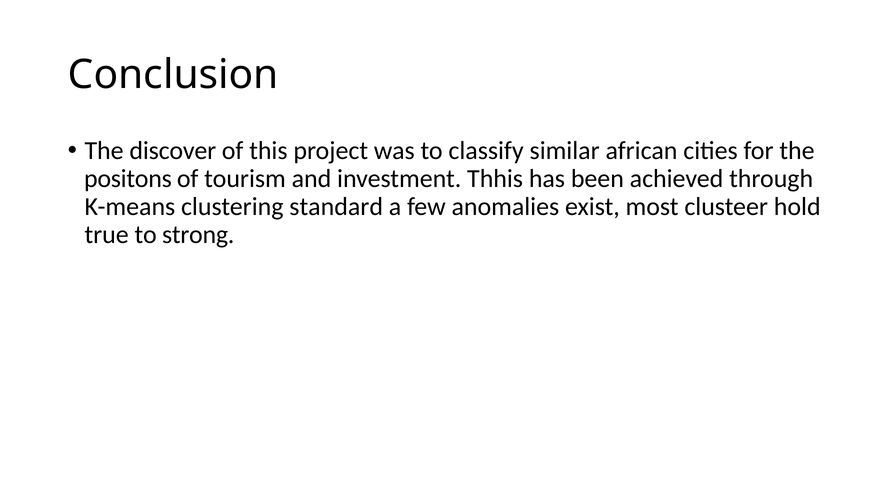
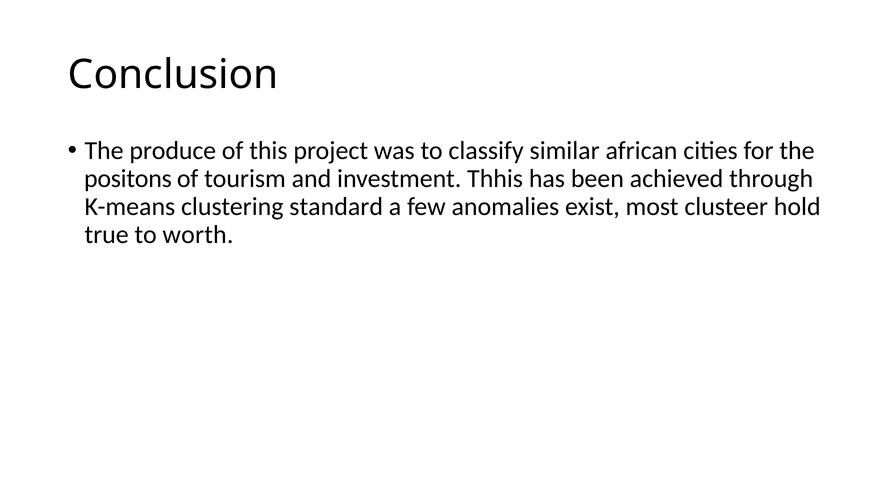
discover: discover -> produce
strong: strong -> worth
